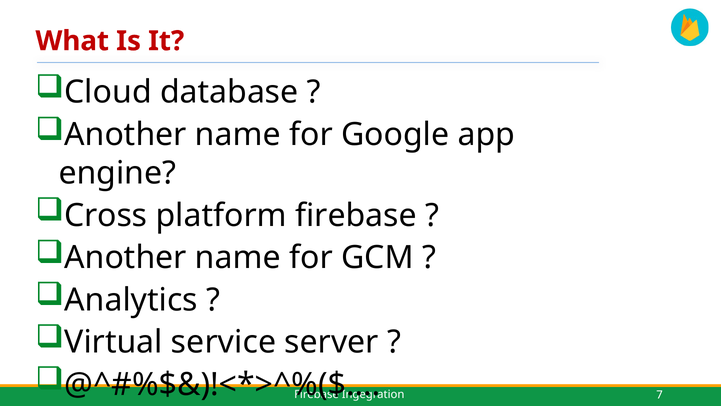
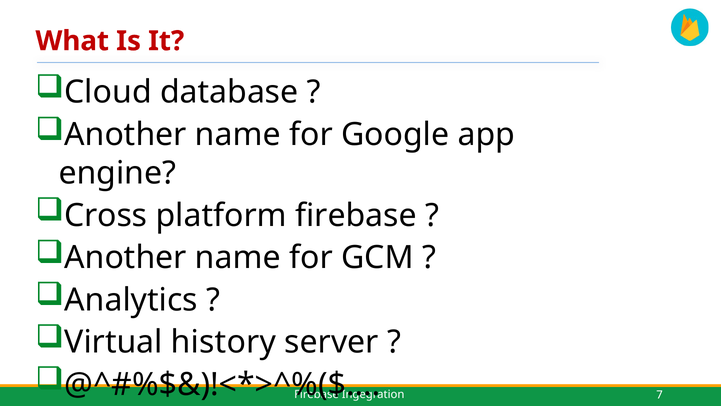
service: service -> history
